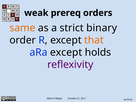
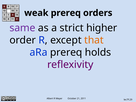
same colour: orange -> purple
binary: binary -> higher
aRa except: except -> prereq
